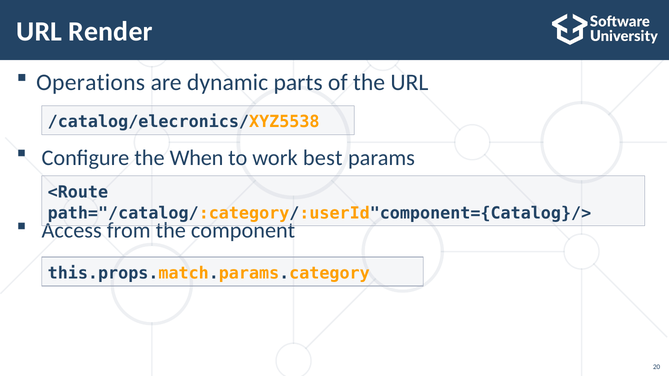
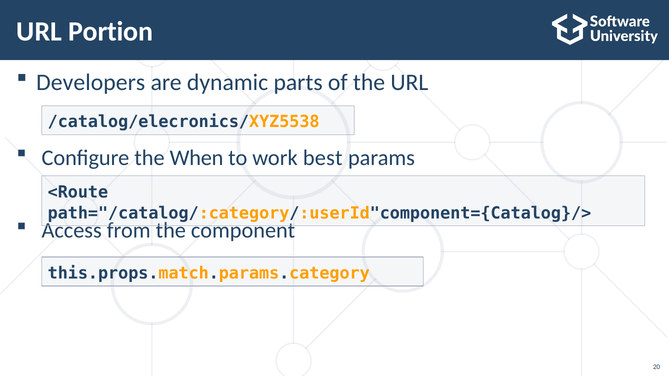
Render: Render -> Portion
Operations: Operations -> Developers
